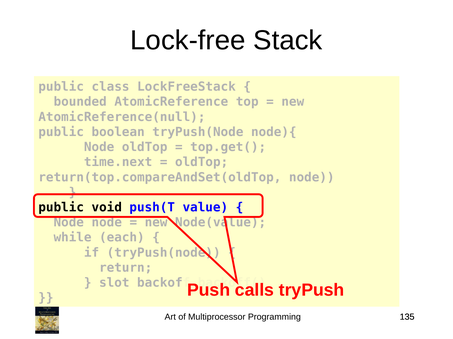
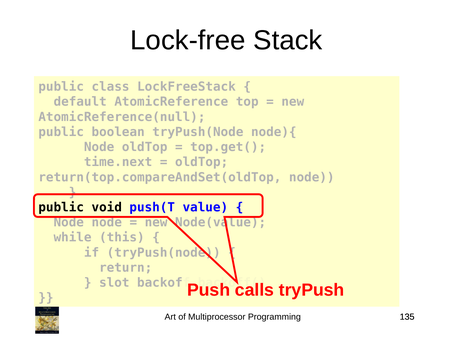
bounded: bounded -> default
each: each -> this
